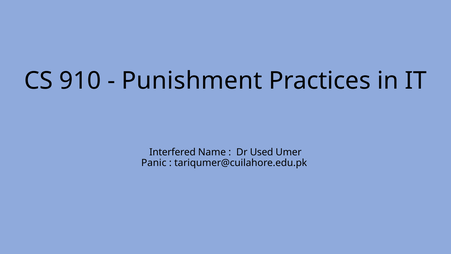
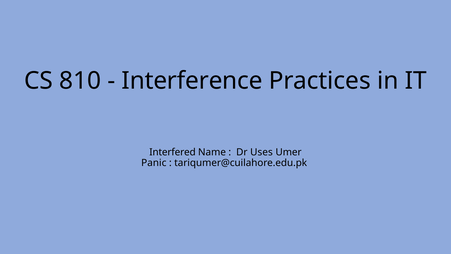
910: 910 -> 810
Punishment: Punishment -> Interference
Used: Used -> Uses
